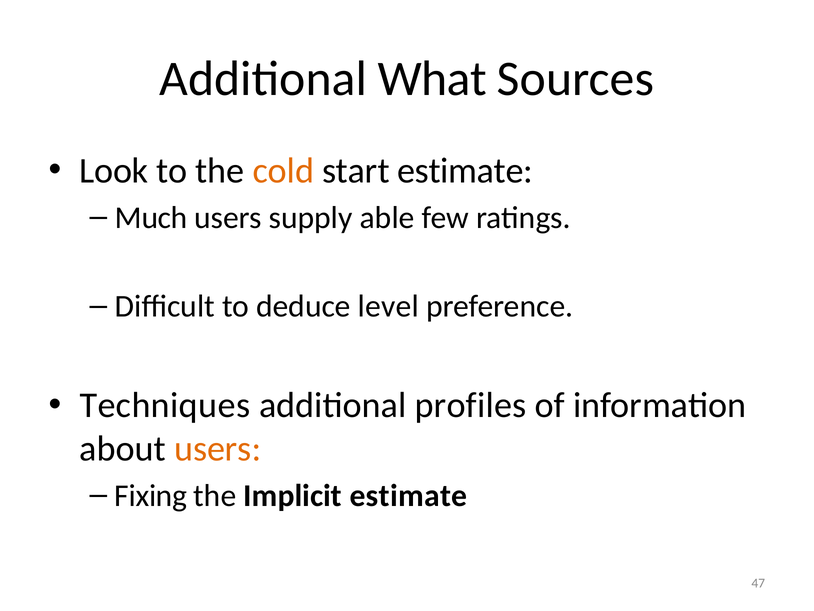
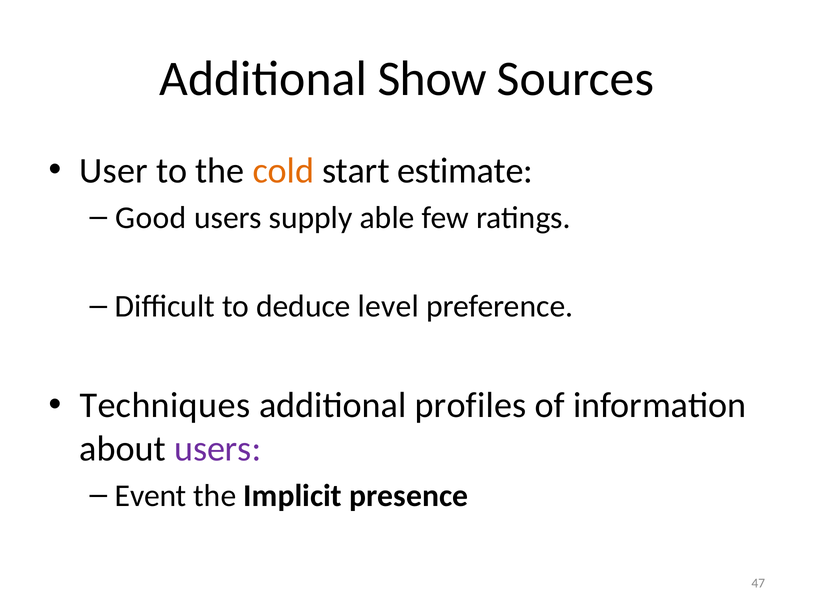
What: What -> Show
Look: Look -> User
Much: Much -> Good
users at (218, 449) colour: orange -> purple
Fixing: Fixing -> Event
Implicit estimate: estimate -> presence
